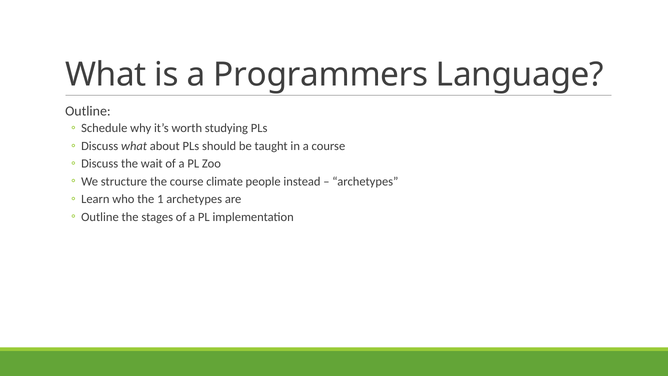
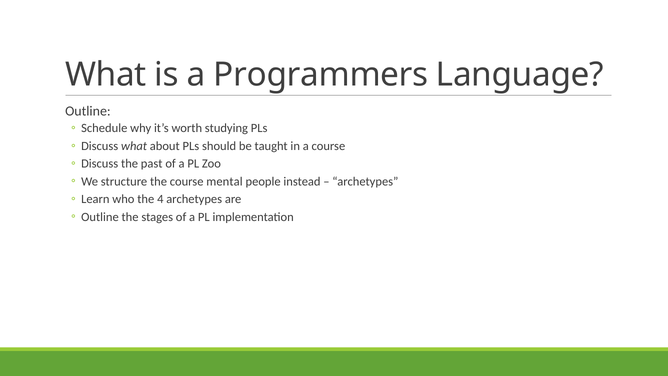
wait: wait -> past
climate: climate -> mental
1: 1 -> 4
